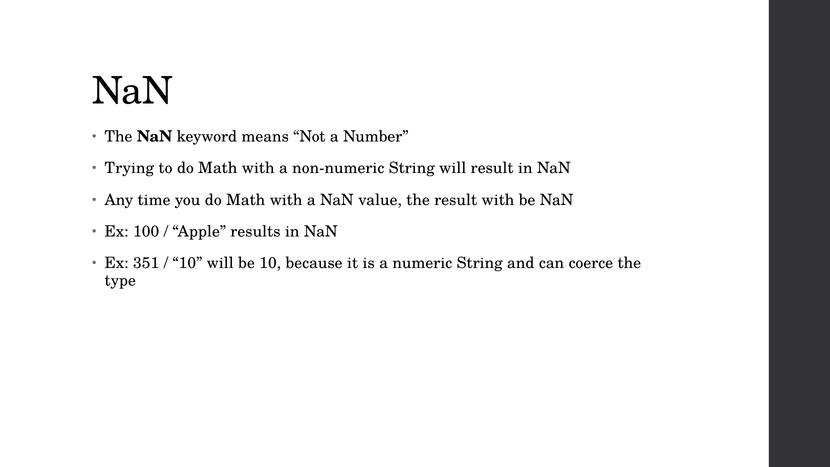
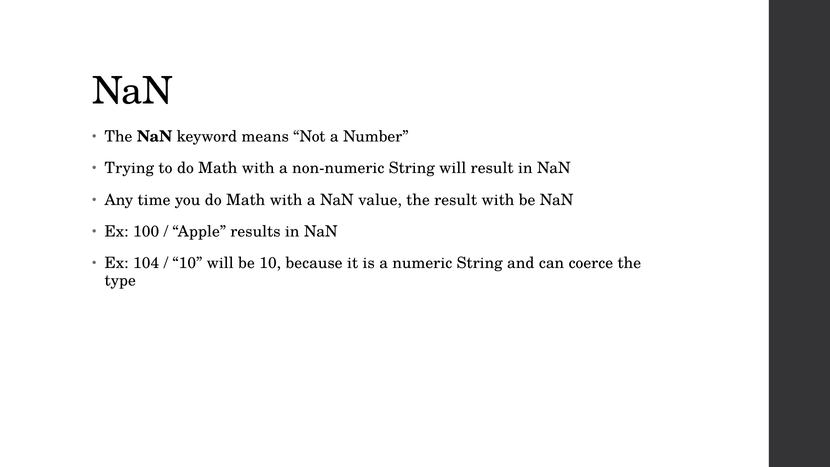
351: 351 -> 104
